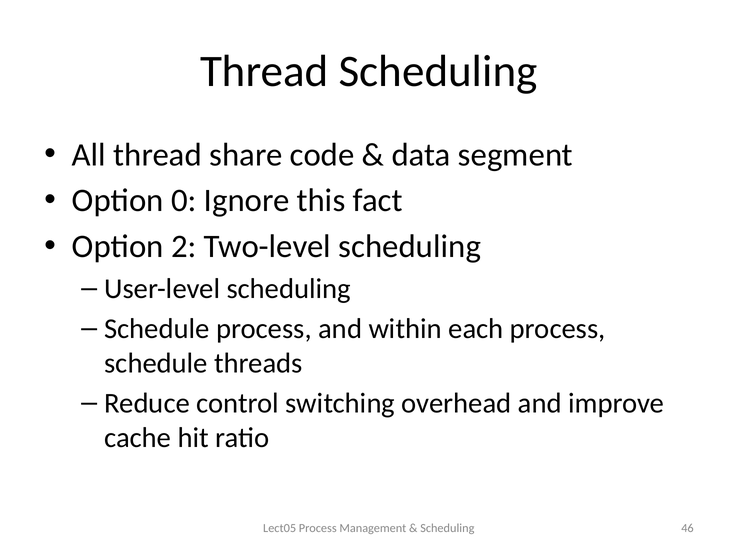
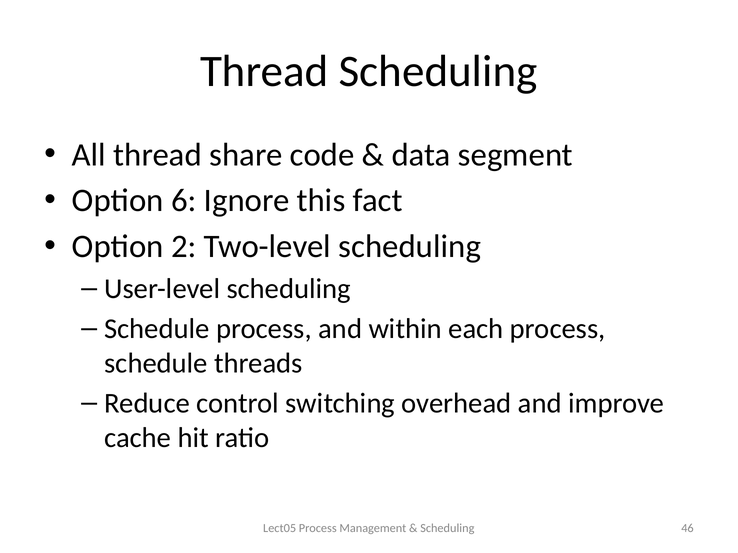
0: 0 -> 6
